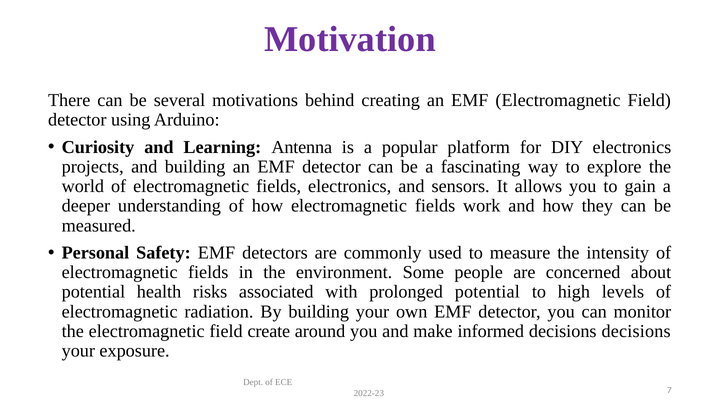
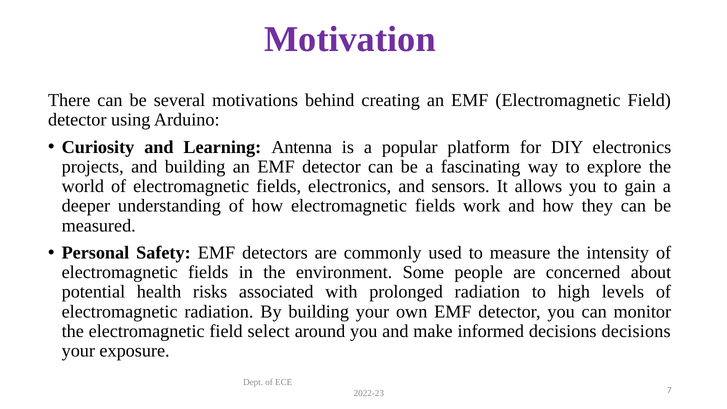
prolonged potential: potential -> radiation
create: create -> select
